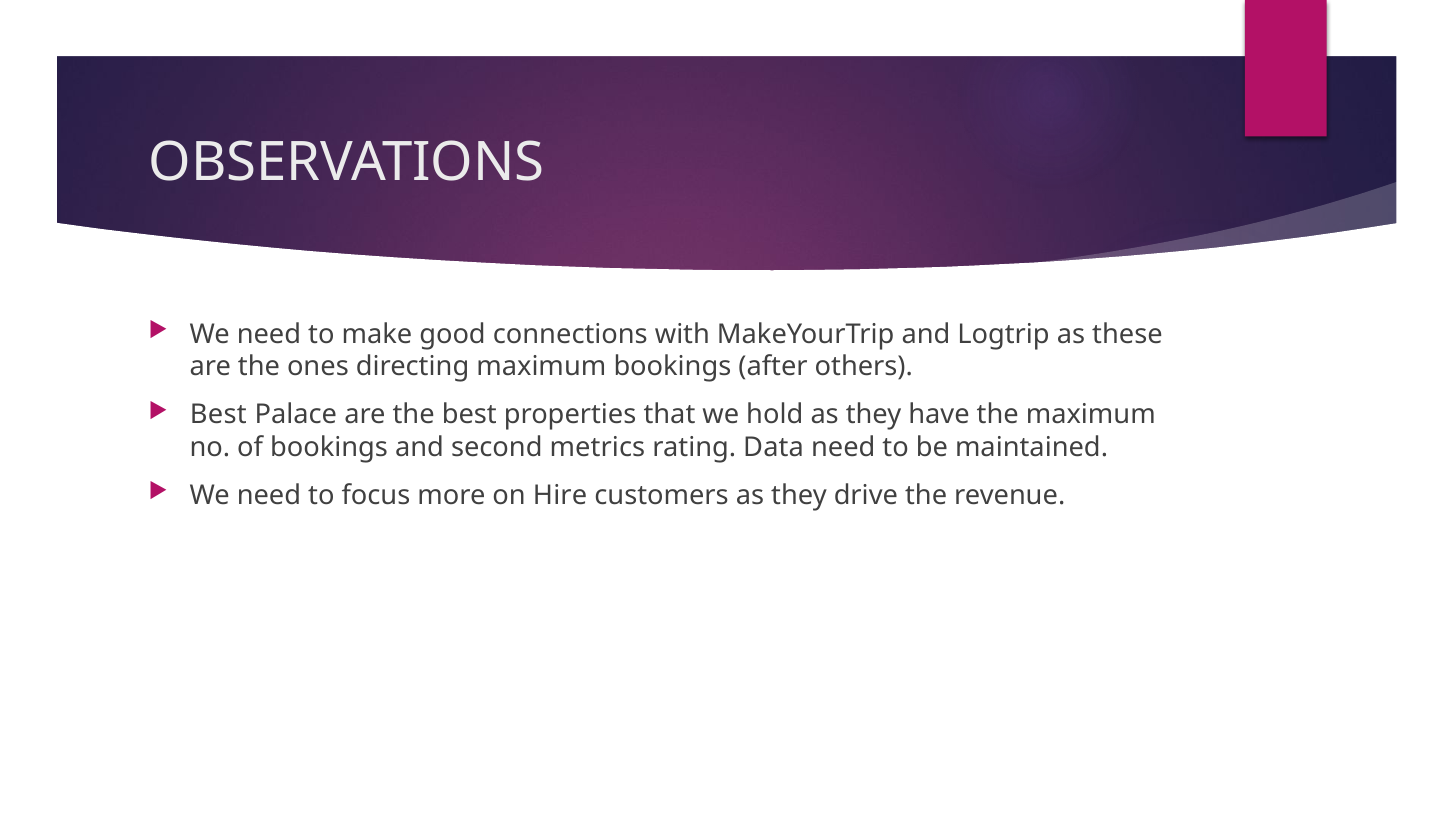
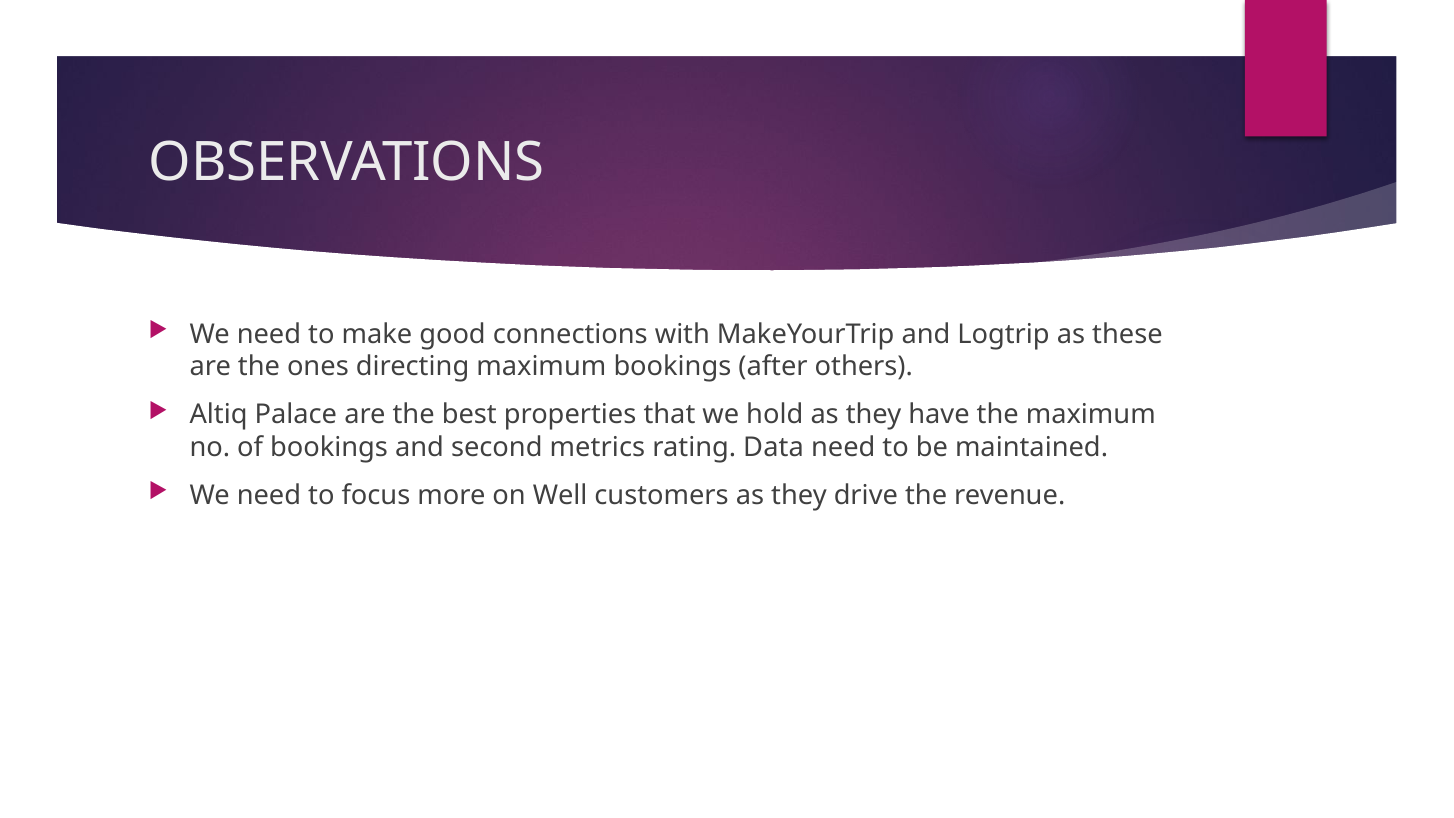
Best at (218, 415): Best -> Altiq
Hire: Hire -> Well
